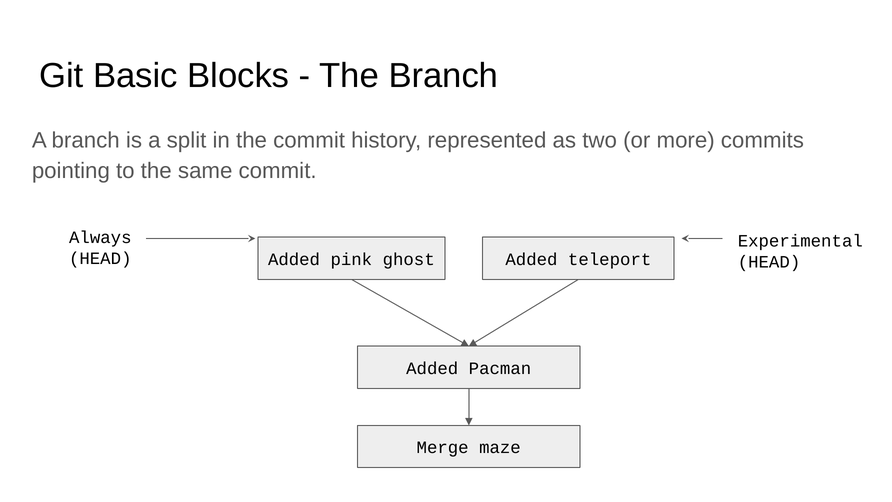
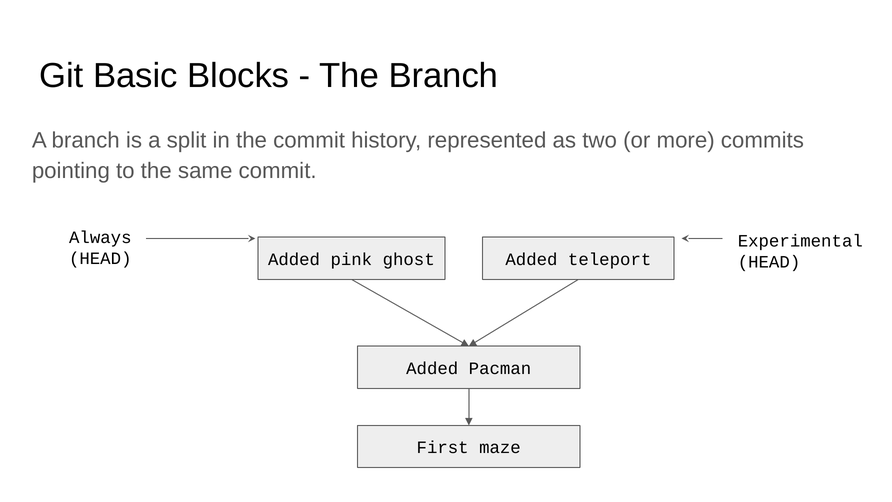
Merge: Merge -> First
